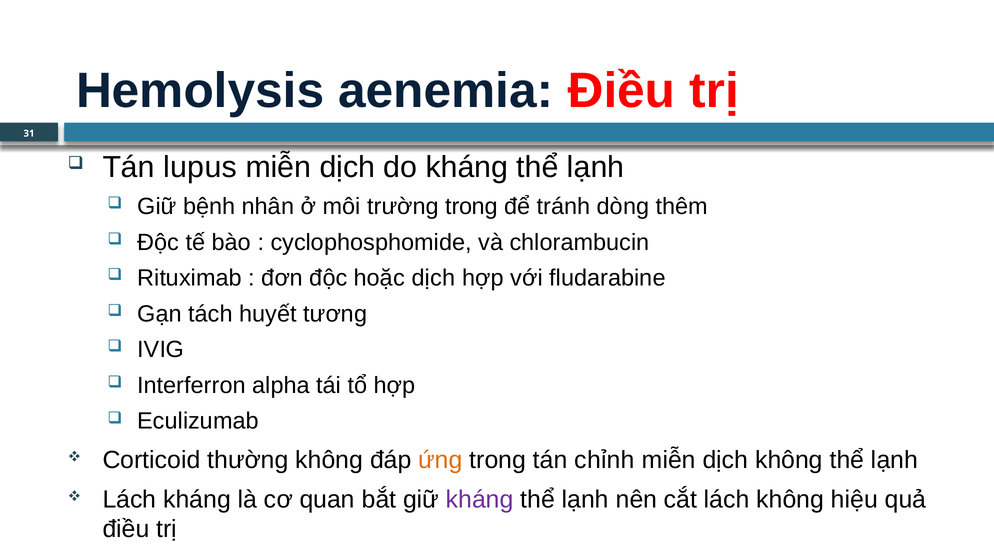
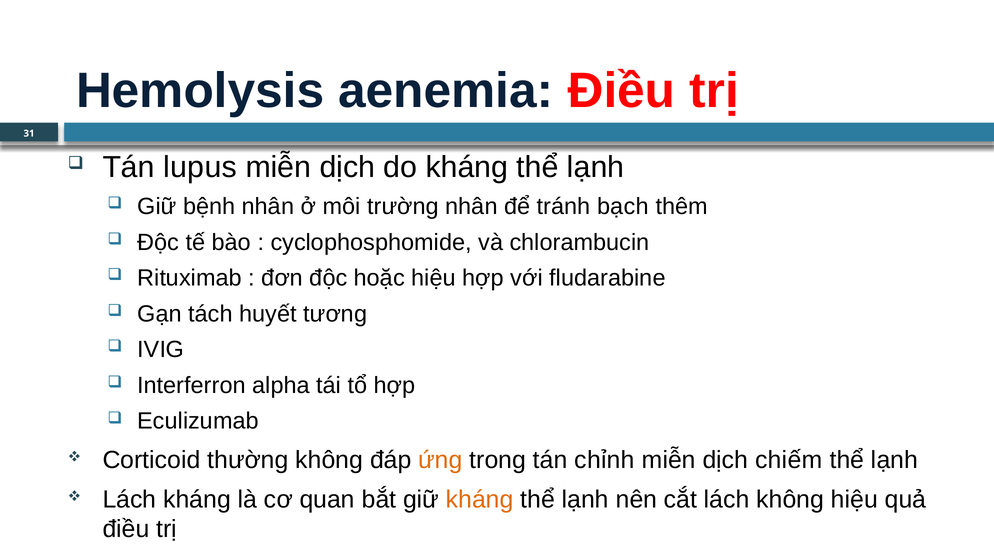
trường trong: trong -> nhân
dòng: dòng -> bạch
hoặc dịch: dịch -> hiệu
dịch không: không -> chiếm
kháng at (480, 500) colour: purple -> orange
